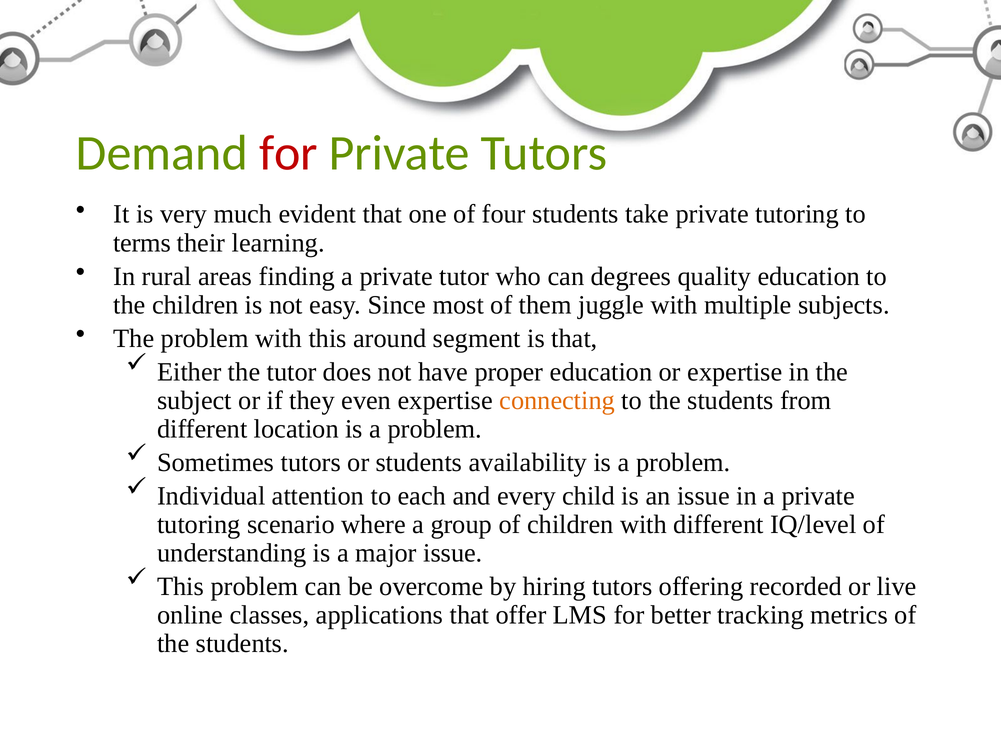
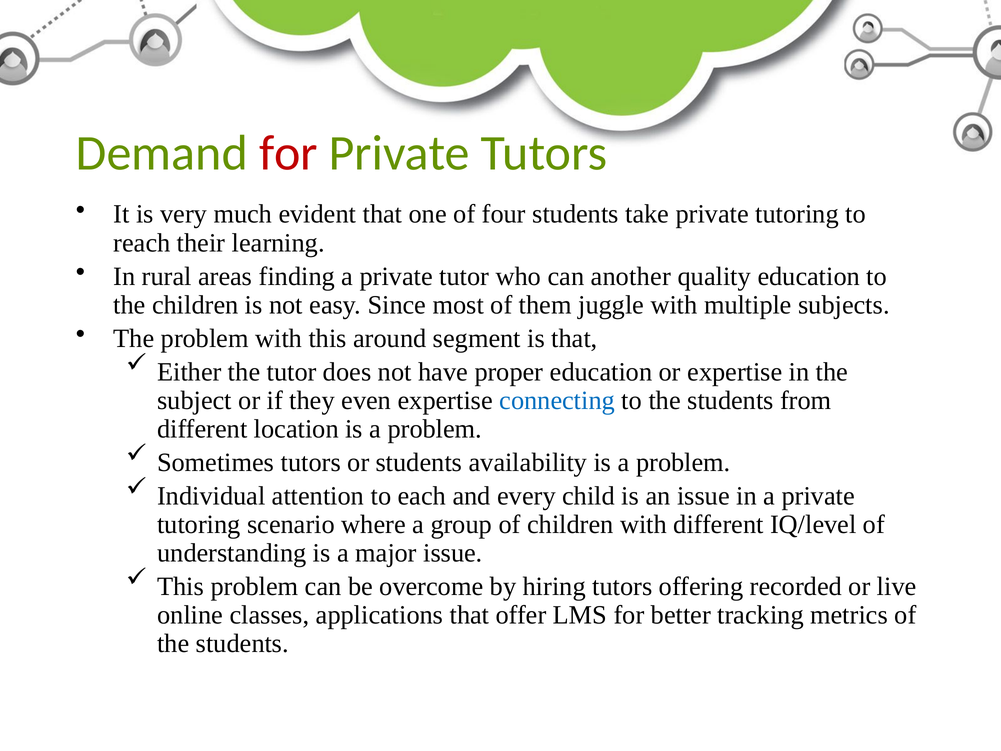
terms: terms -> reach
degrees: degrees -> another
connecting colour: orange -> blue
